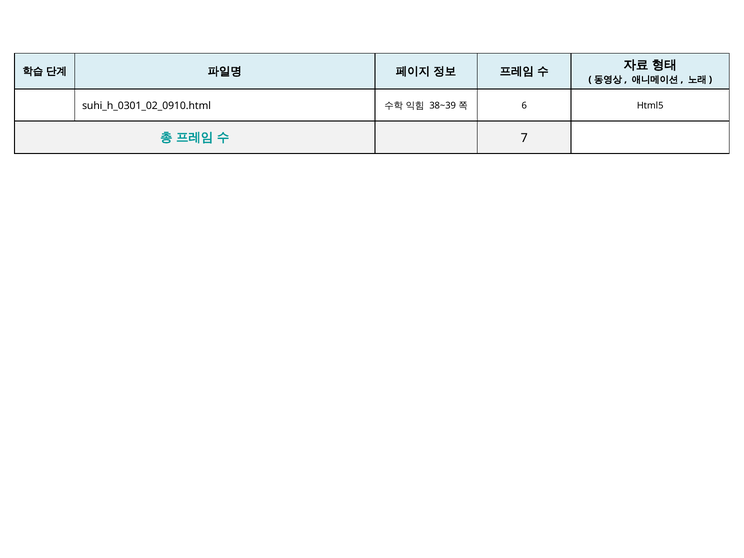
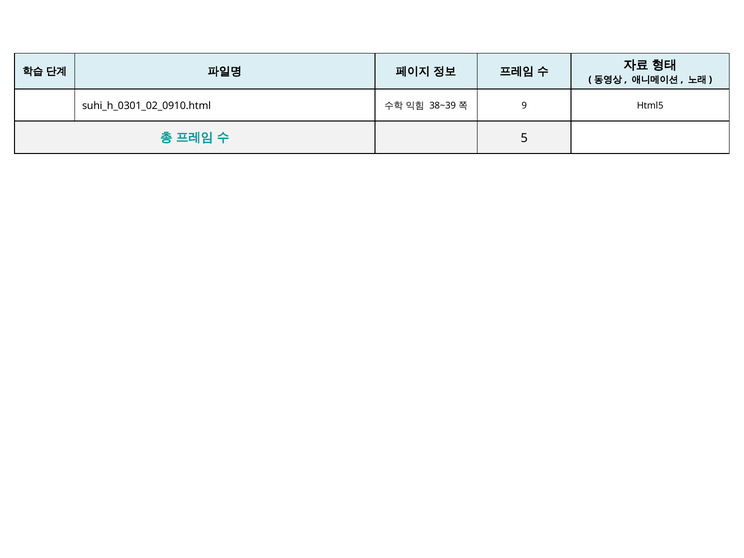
6: 6 -> 9
7: 7 -> 5
